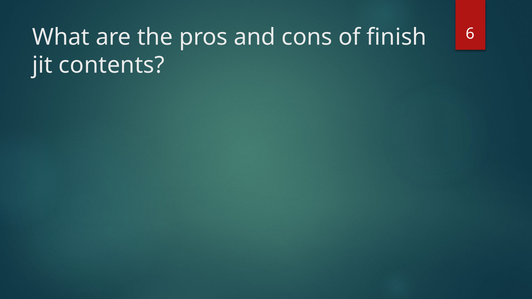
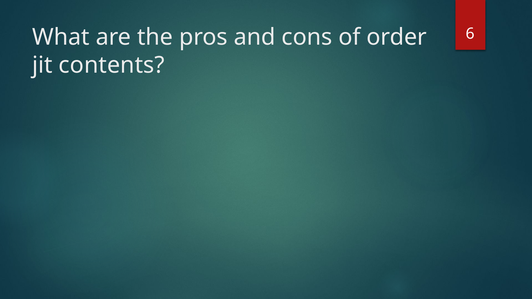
finish: finish -> order
